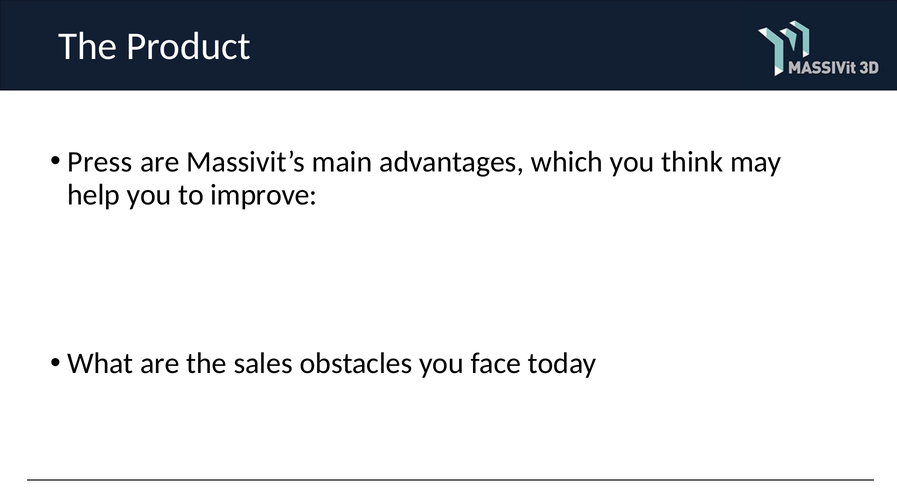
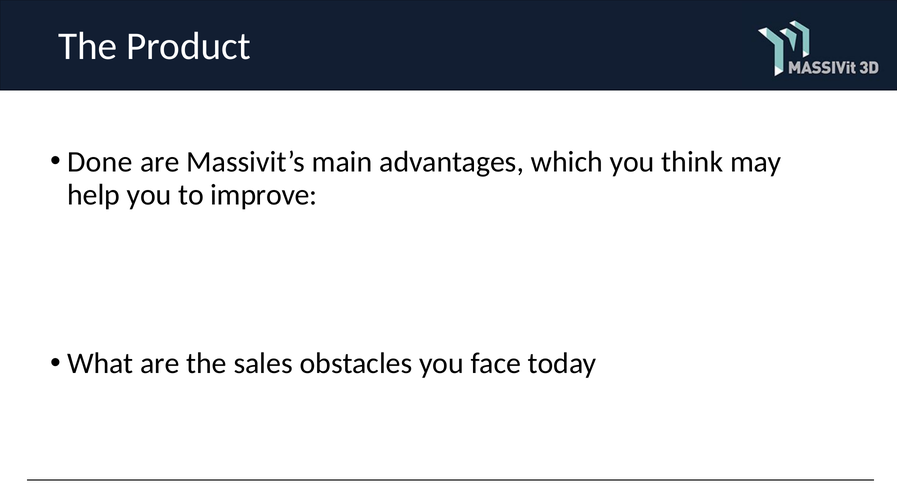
Press: Press -> Done
